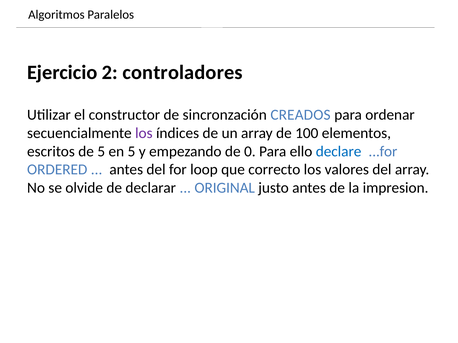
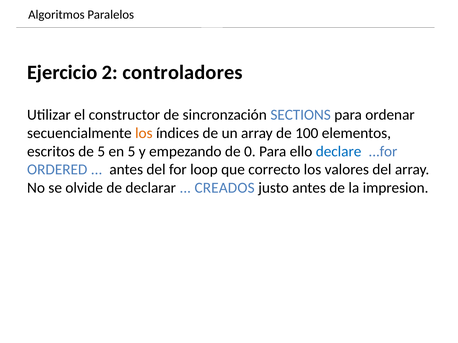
CREADOS: CREADOS -> SECTIONS
los at (144, 133) colour: purple -> orange
ORIGINAL: ORIGINAL -> CREADOS
